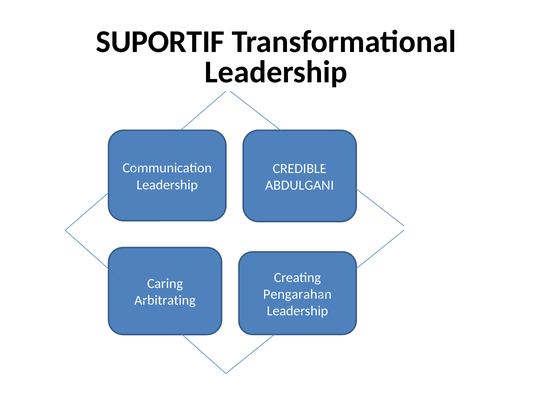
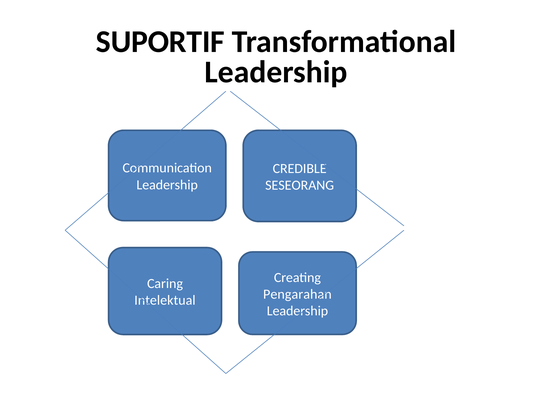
ABDULGANI: ABDULGANI -> SESEORANG
Arbitrating: Arbitrating -> Intelektual
